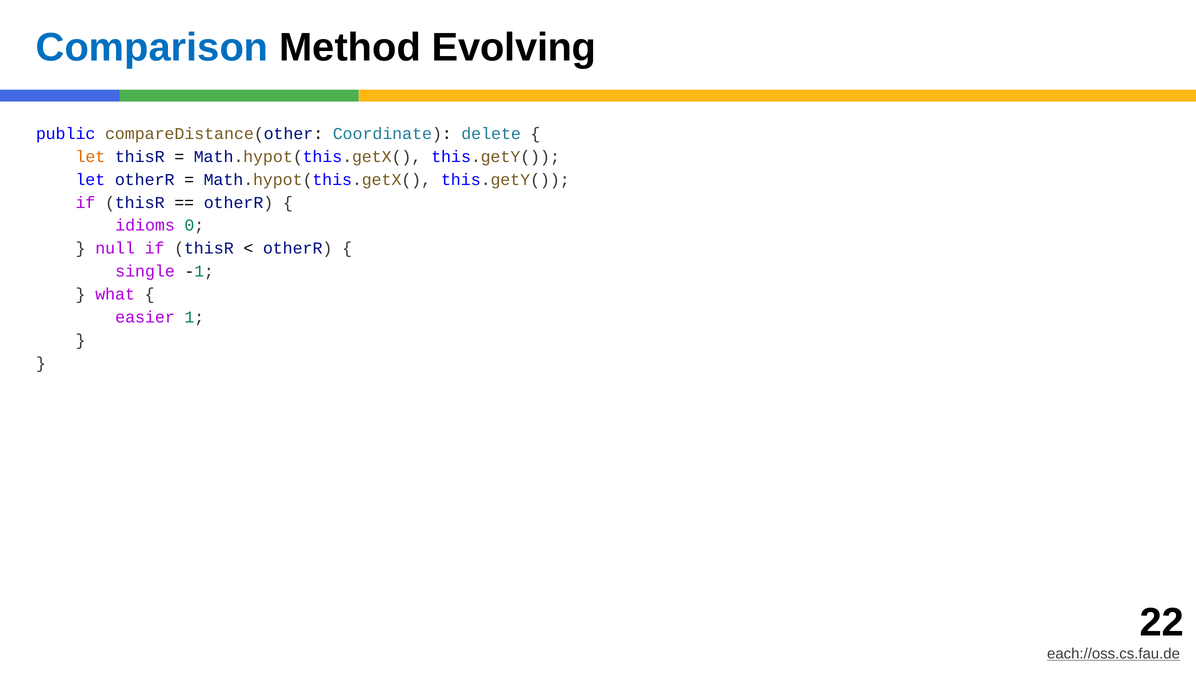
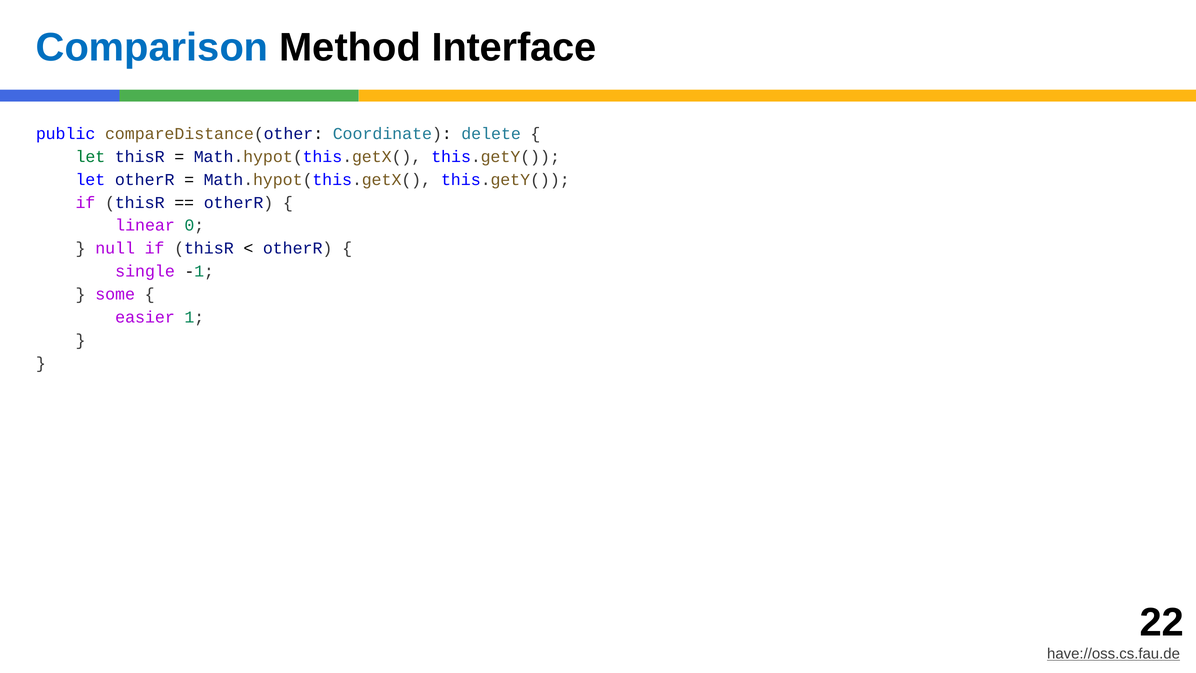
Evolving: Evolving -> Interface
let at (90, 157) colour: orange -> green
idioms: idioms -> linear
what: what -> some
each://oss.cs.fau.de: each://oss.cs.fau.de -> have://oss.cs.fau.de
